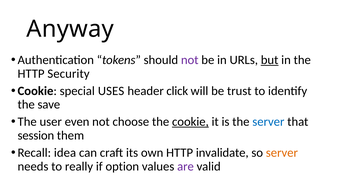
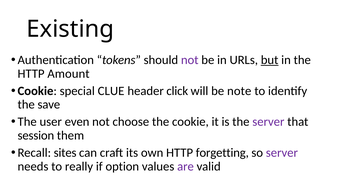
Anyway: Anyway -> Existing
Security: Security -> Amount
USES: USES -> CLUE
trust: trust -> note
cookie at (190, 122) underline: present -> none
server at (268, 122) colour: blue -> purple
idea: idea -> sites
invalidate: invalidate -> forgetting
server at (282, 153) colour: orange -> purple
